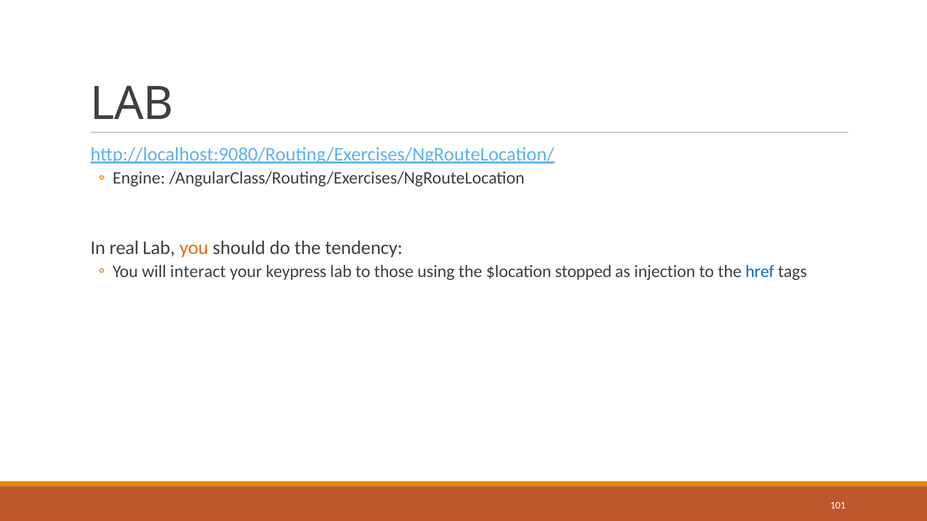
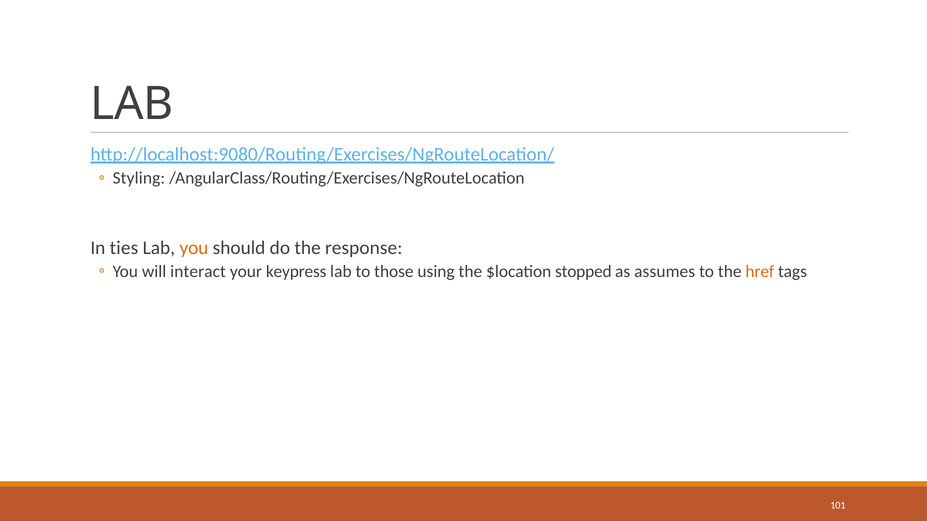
Engine: Engine -> Styling
real: real -> ties
tendency: tendency -> response
injection: injection -> assumes
href colour: blue -> orange
